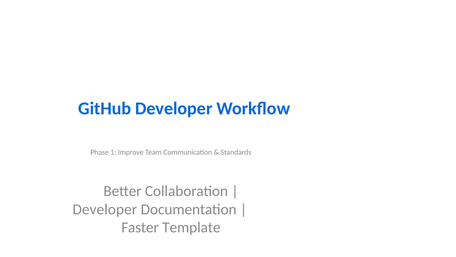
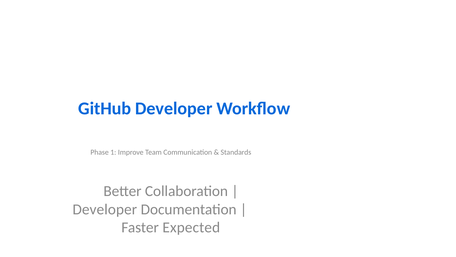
Template: Template -> Expected
